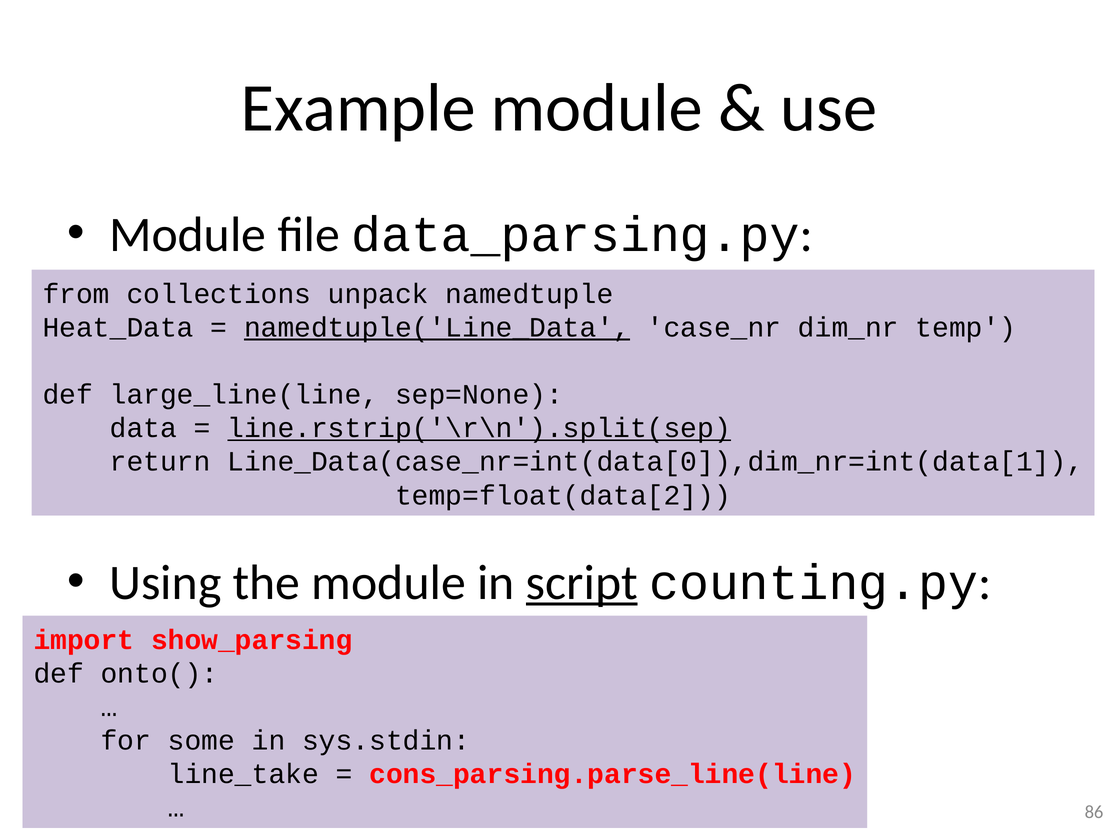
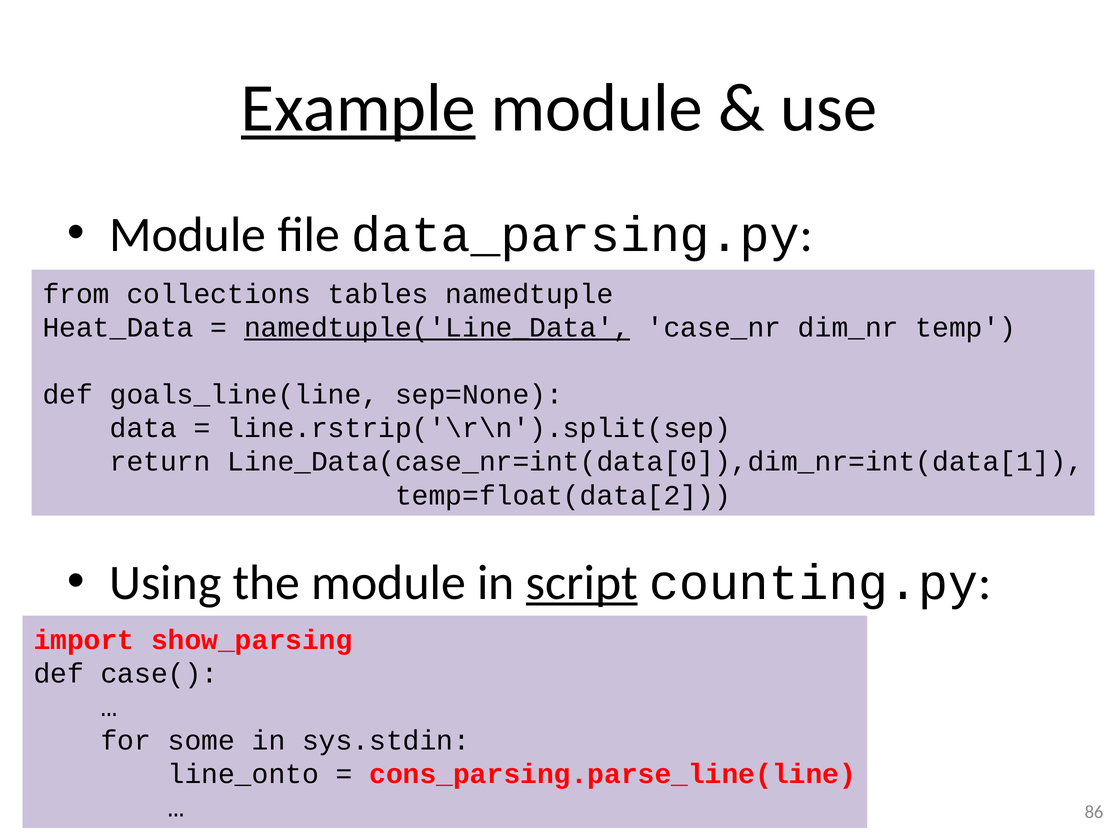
Example underline: none -> present
unpack: unpack -> tables
large_line(line: large_line(line -> goals_line(line
line.rstrip('\r\n').split(sep underline: present -> none
onto(: onto( -> case(
line_take: line_take -> line_onto
